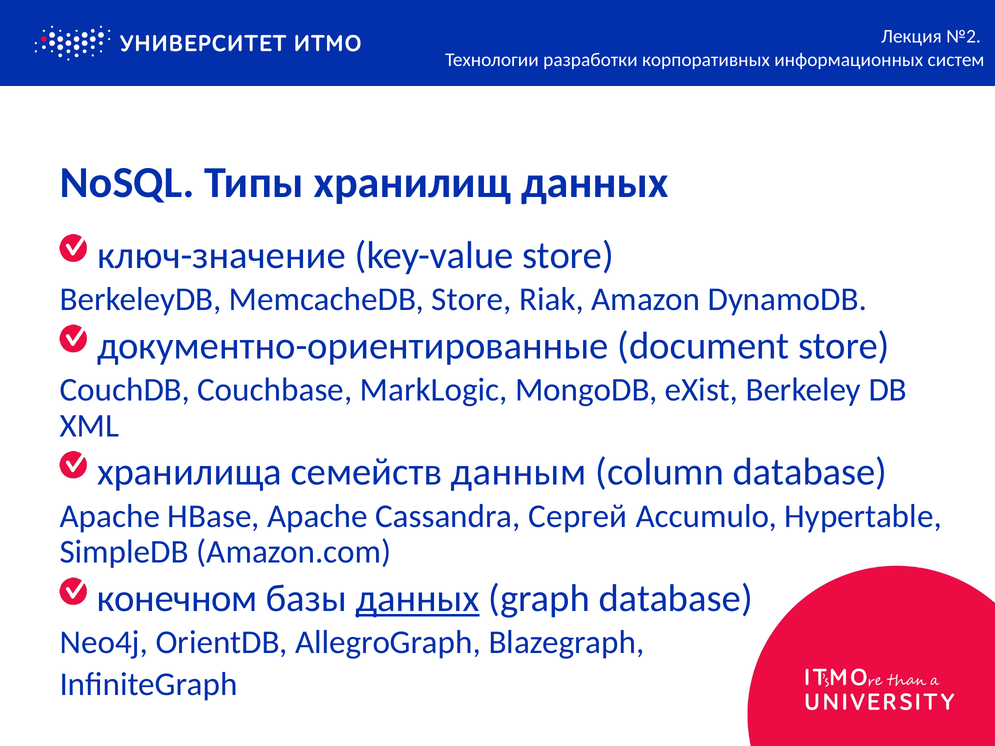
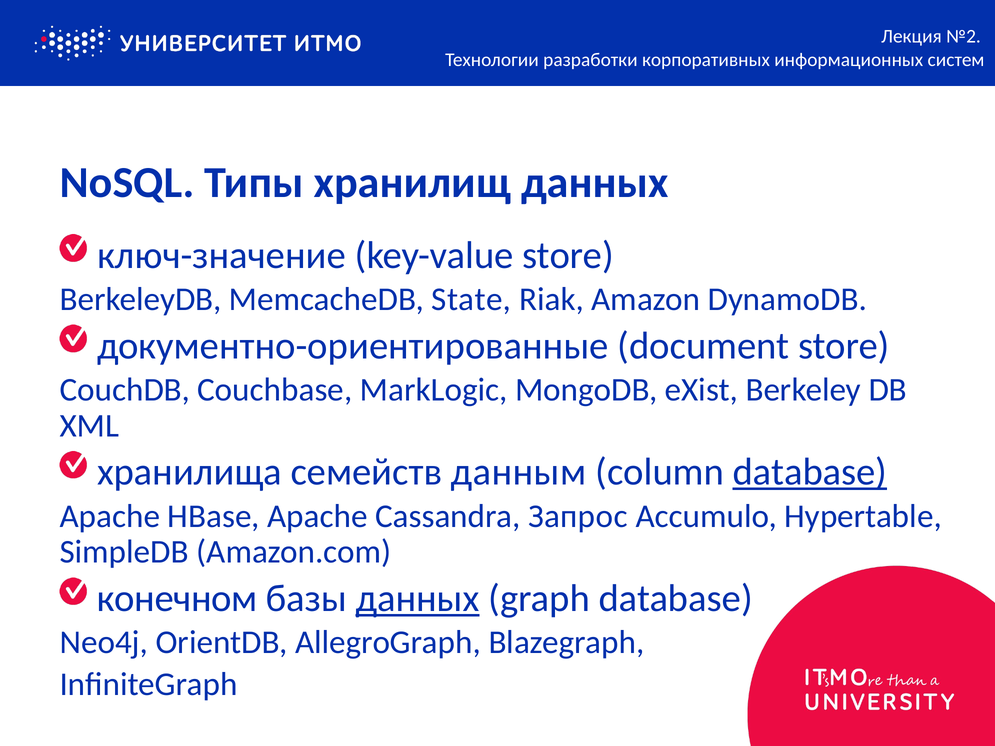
MemcacheDB Store: Store -> State
database at (810, 472) underline: none -> present
Сергей: Сергей -> Запрос
